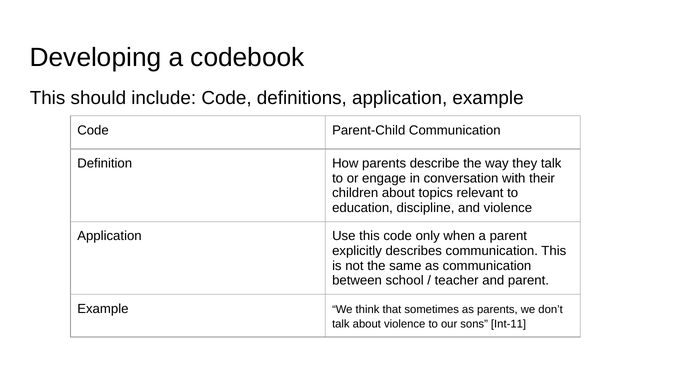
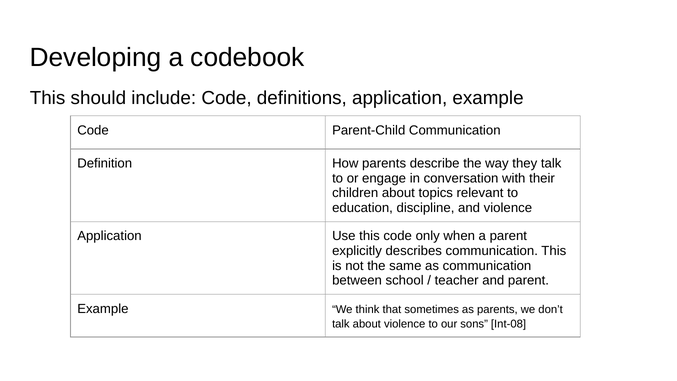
Int-11: Int-11 -> Int-08
